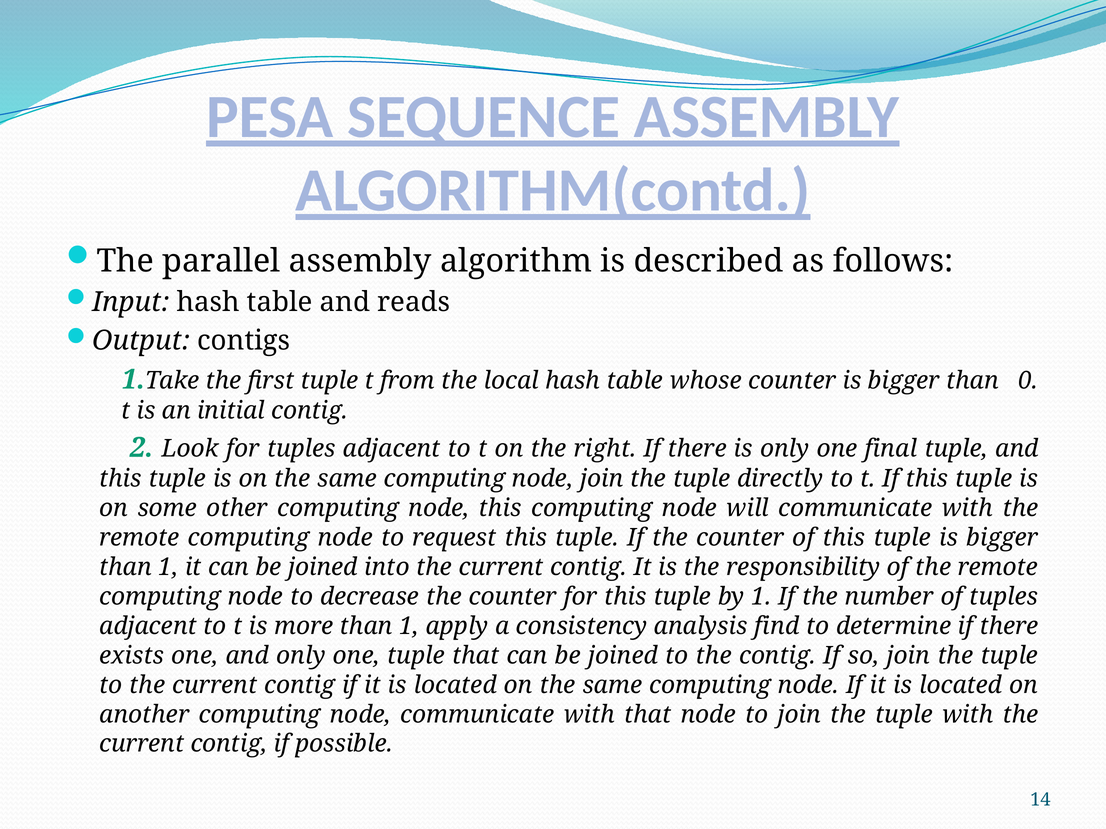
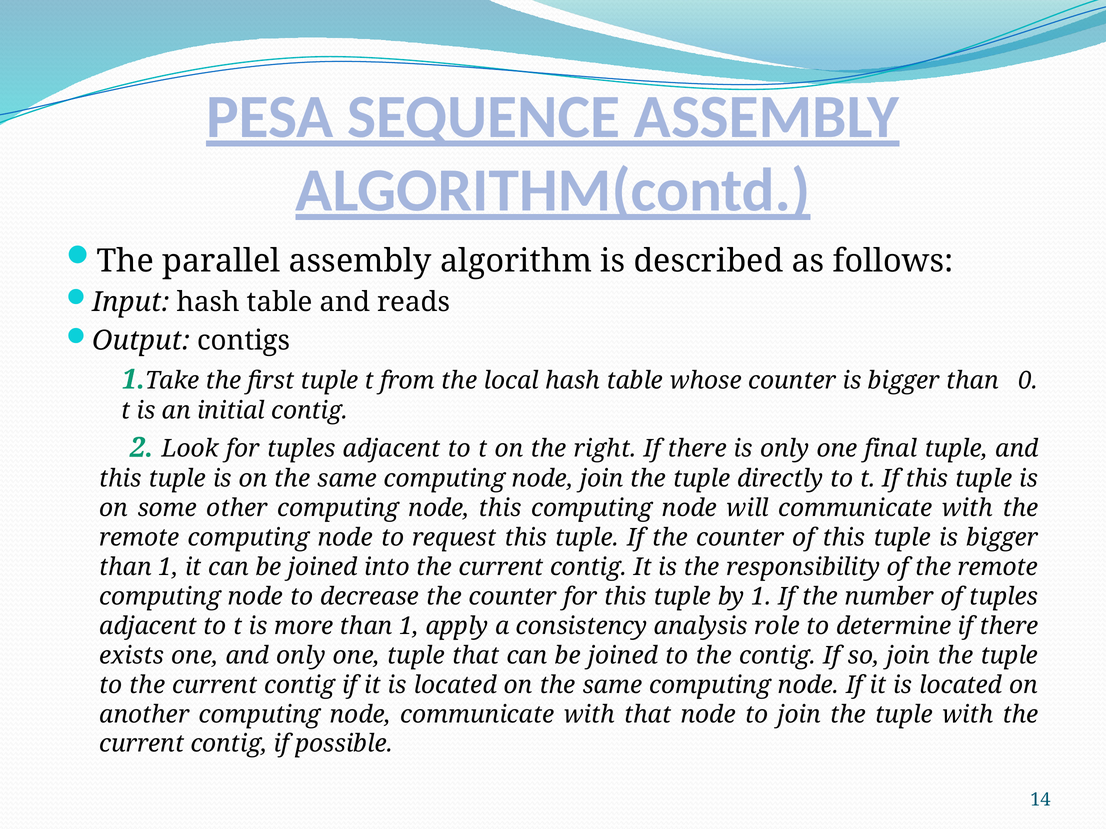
find: find -> role
